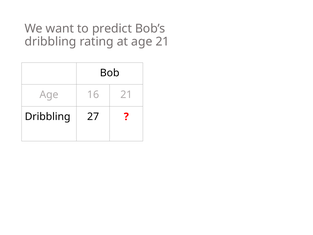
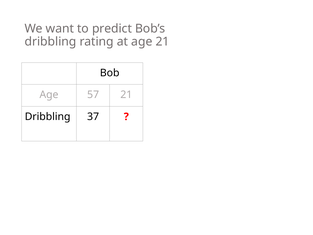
16: 16 -> 57
27: 27 -> 37
